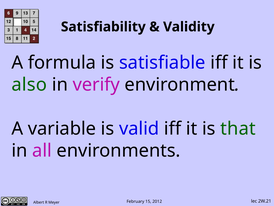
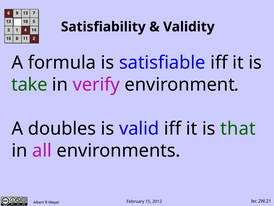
also: also -> take
variable: variable -> doubles
